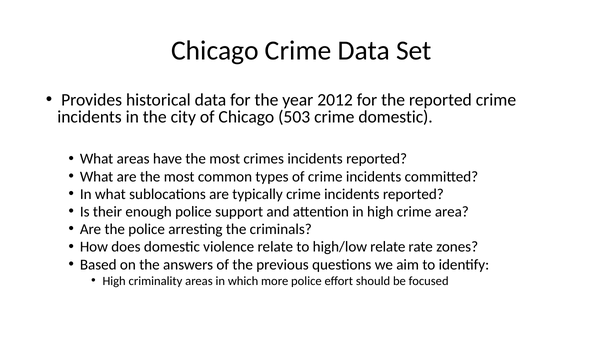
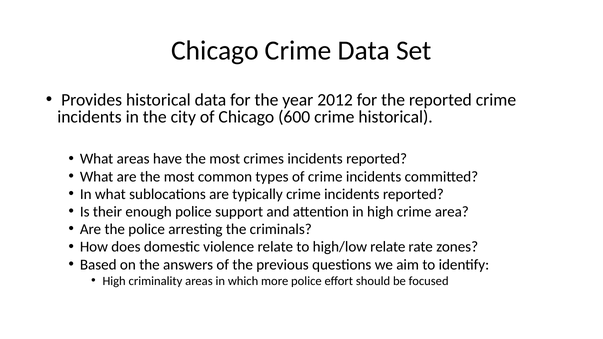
503: 503 -> 600
crime domestic: domestic -> historical
